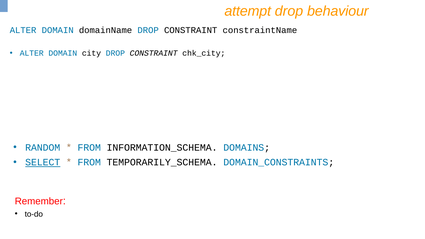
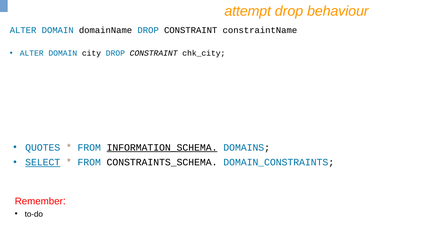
RANDOM: RANDOM -> QUOTES
INFORMATION_SCHEMA underline: none -> present
TEMPORARILY_SCHEMA: TEMPORARILY_SCHEMA -> CONSTRAINTS_SCHEMA
